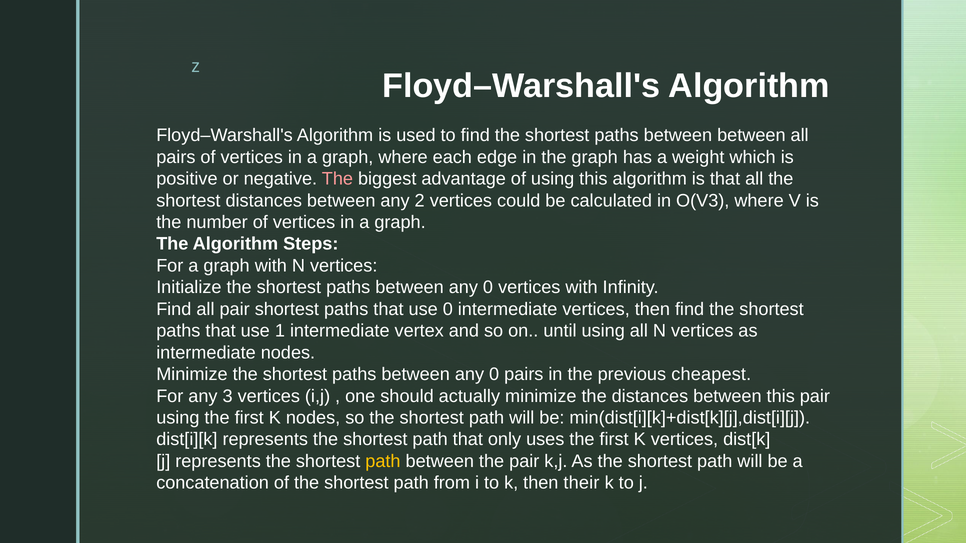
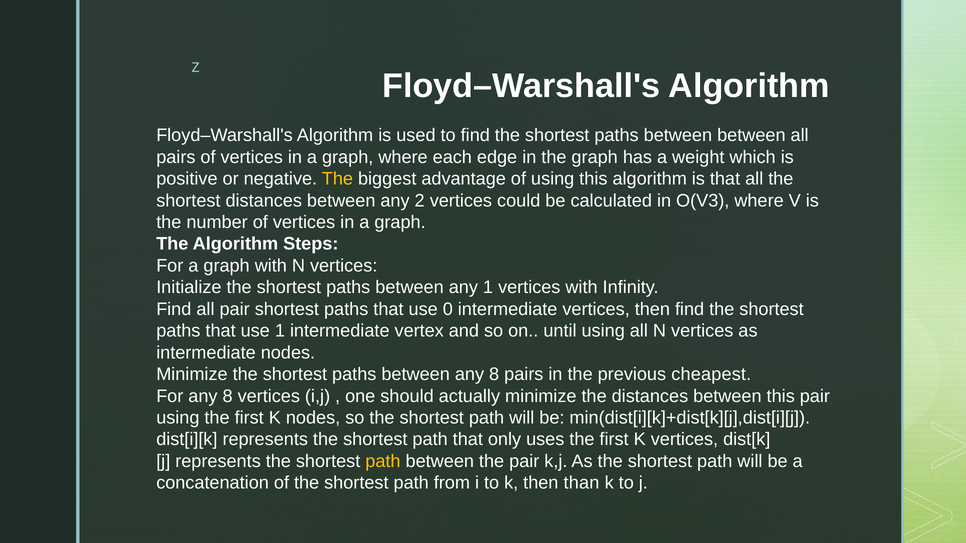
The at (337, 179) colour: pink -> yellow
0 at (488, 288): 0 -> 1
0 at (494, 375): 0 -> 8
For any 3: 3 -> 8
their: their -> than
